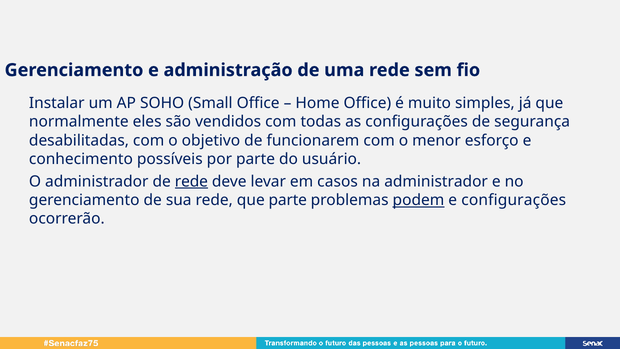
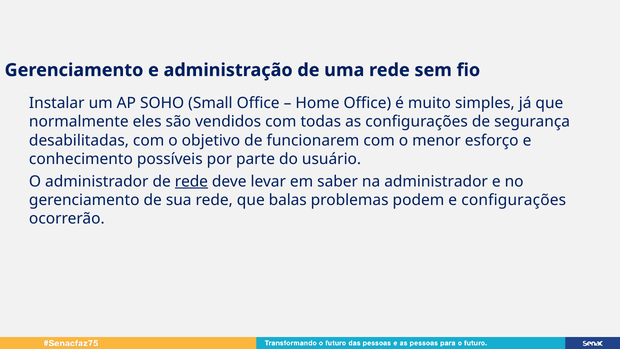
casos: casos -> saber
que parte: parte -> balas
podem underline: present -> none
